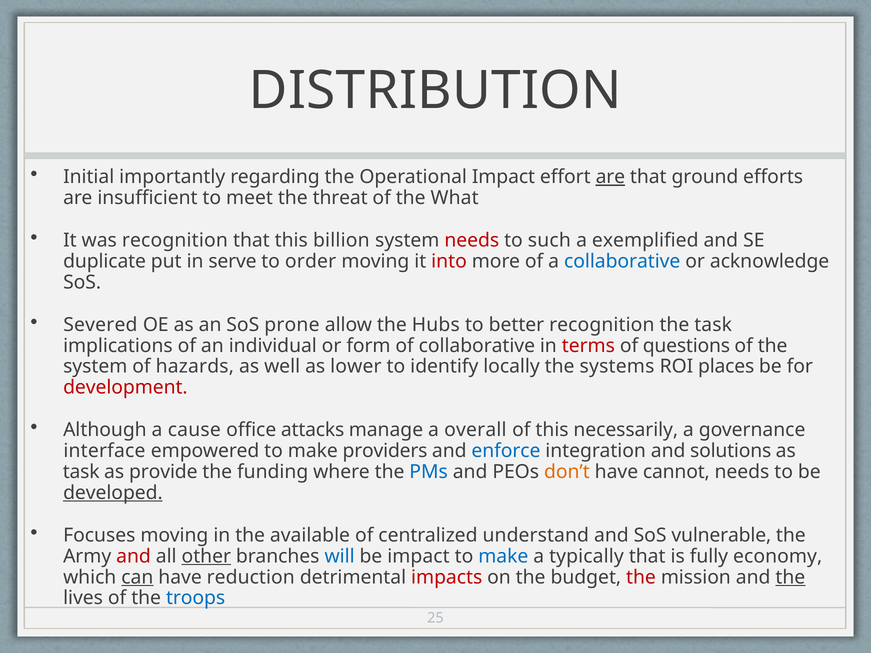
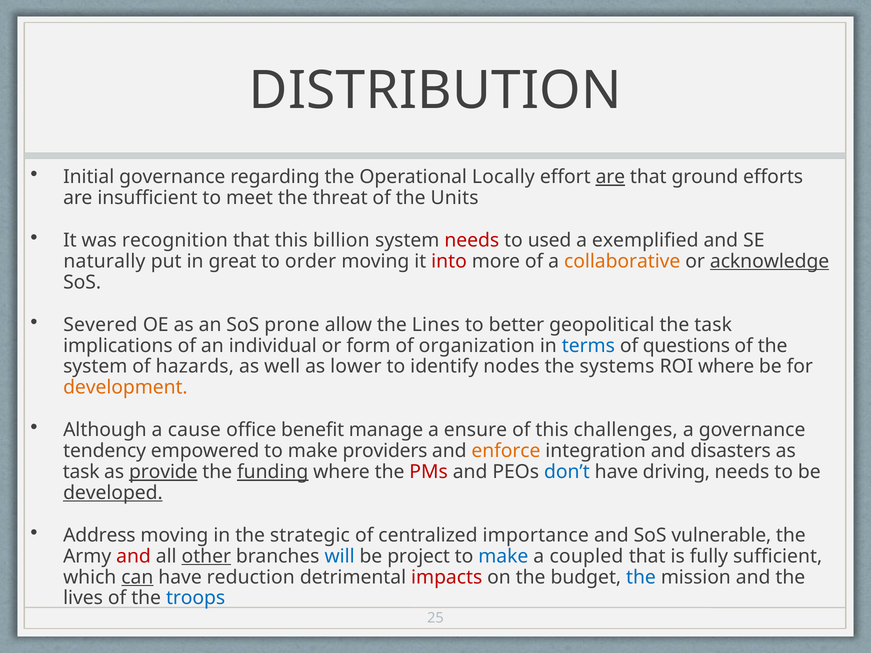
Initial importantly: importantly -> governance
Operational Impact: Impact -> Locally
What: What -> Units
such: such -> used
duplicate: duplicate -> naturally
serve: serve -> great
collaborative at (622, 261) colour: blue -> orange
acknowledge underline: none -> present
Hubs: Hubs -> Lines
better recognition: recognition -> geopolitical
of collaborative: collaborative -> organization
terms colour: red -> blue
locally: locally -> nodes
ROI places: places -> where
development colour: red -> orange
attacks: attacks -> benefit
overall: overall -> ensure
necessarily: necessarily -> challenges
interface: interface -> tendency
enforce colour: blue -> orange
solutions: solutions -> disasters
provide underline: none -> present
funding underline: none -> present
PMs colour: blue -> red
don’t colour: orange -> blue
cannot: cannot -> driving
Focuses: Focuses -> Address
available: available -> strategic
understand: understand -> importance
be impact: impact -> project
typically: typically -> coupled
economy: economy -> sufficient
the at (641, 577) colour: red -> blue
the at (790, 577) underline: present -> none
